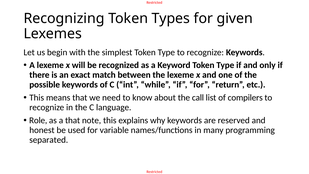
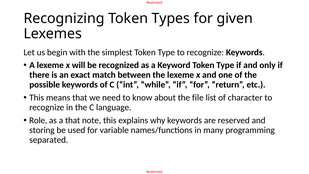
call: call -> file
compilers: compilers -> character
honest: honest -> storing
